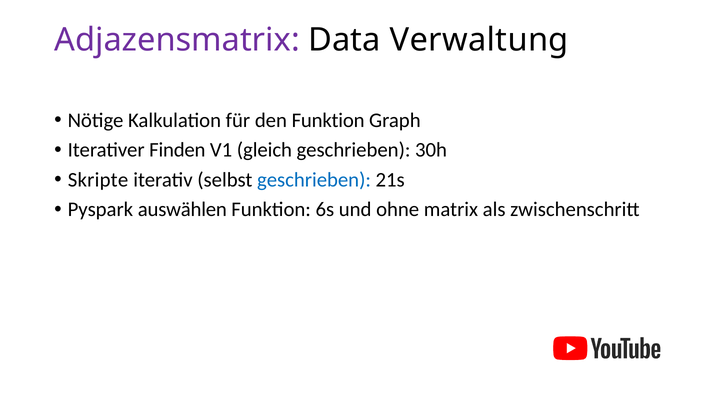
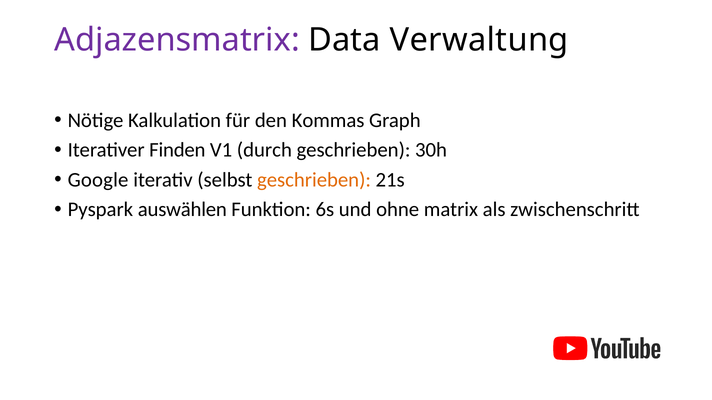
den Funktion: Funktion -> Kommas
gleich: gleich -> durch
Skripte: Skripte -> Google
geschrieben at (314, 180) colour: blue -> orange
